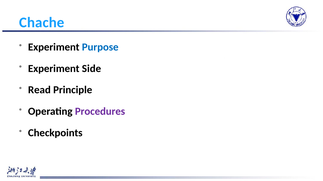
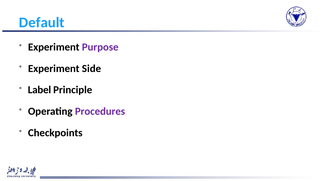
Chache: Chache -> Default
Purpose colour: blue -> purple
Read: Read -> Label
